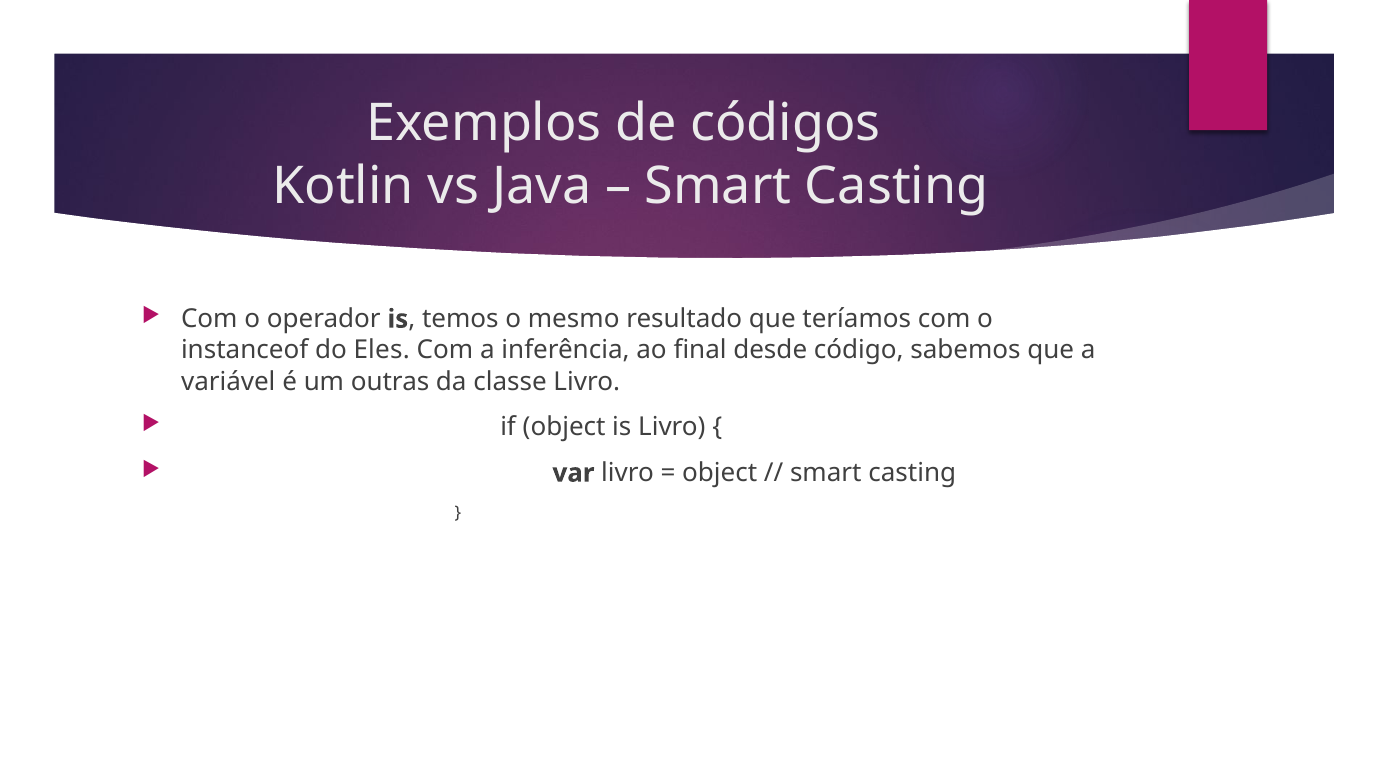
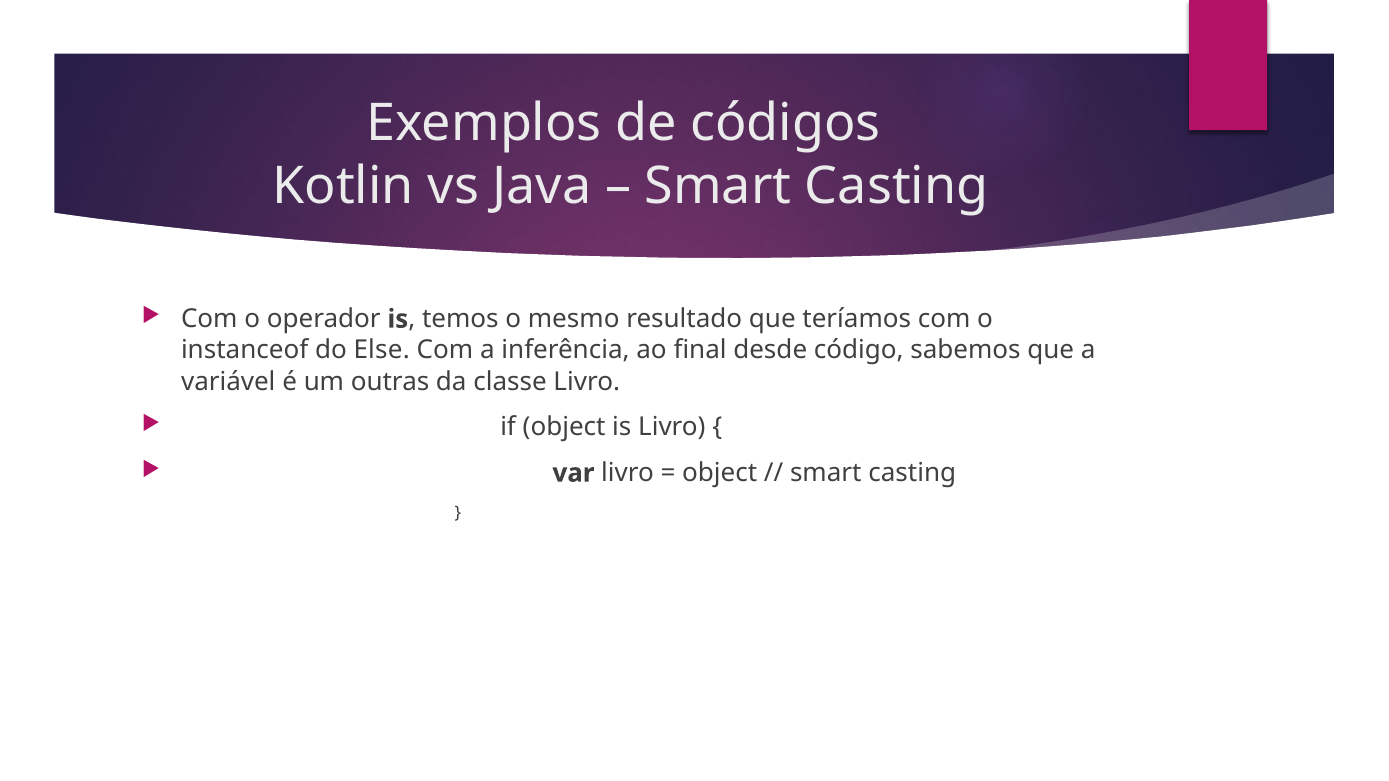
Eles: Eles -> Else
